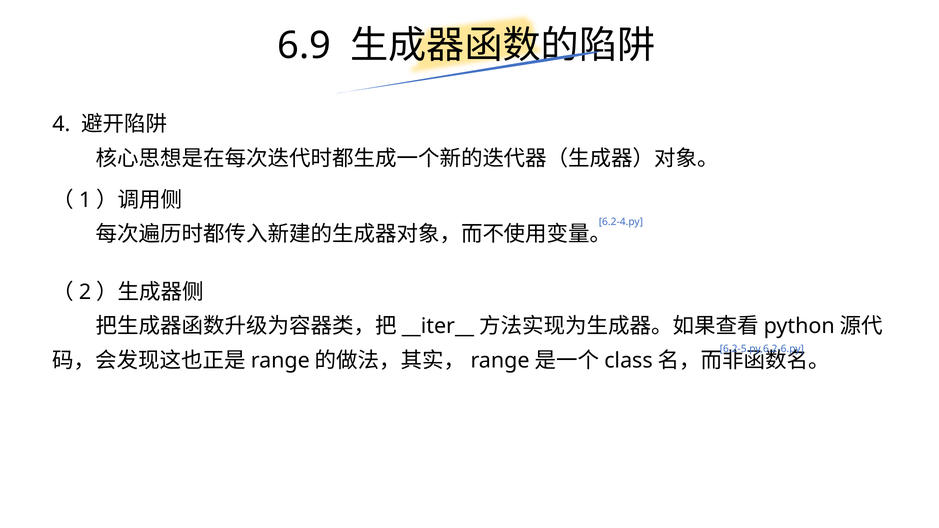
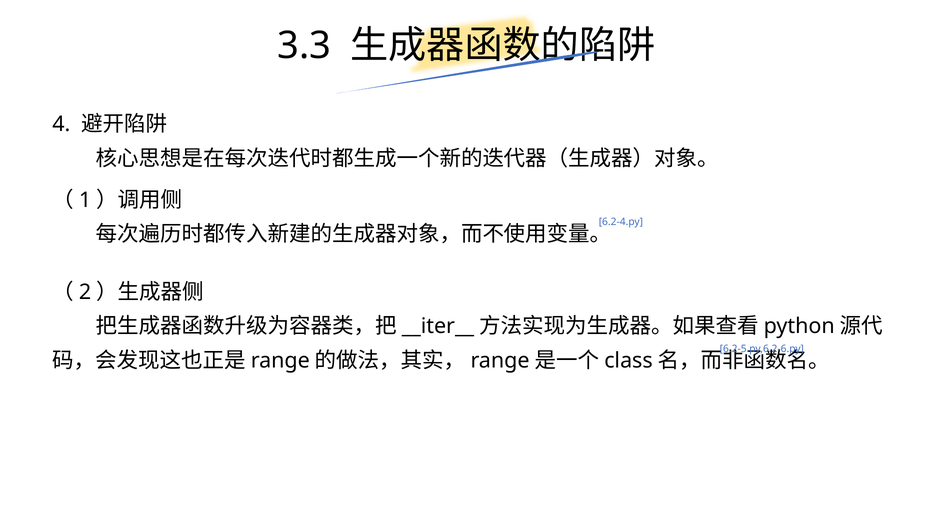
6.9: 6.9 -> 3.3
